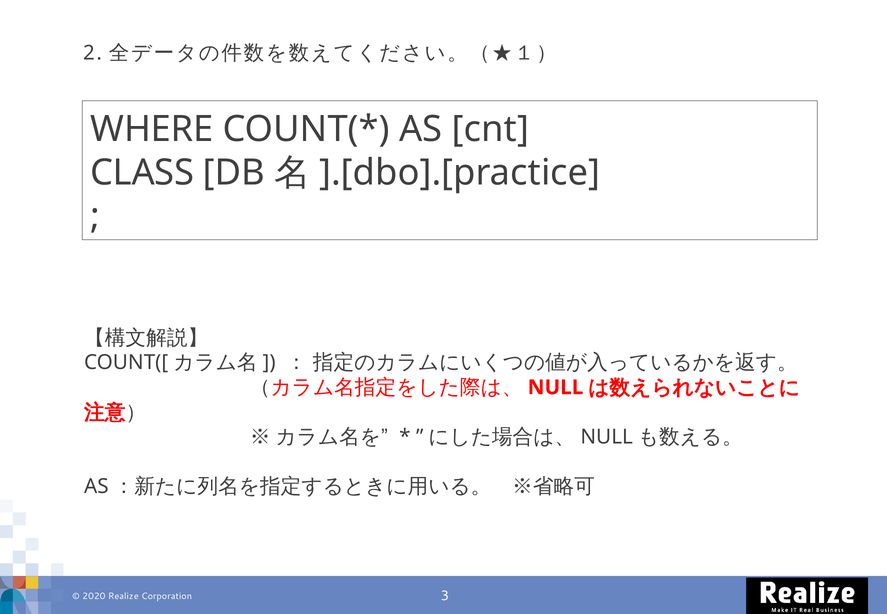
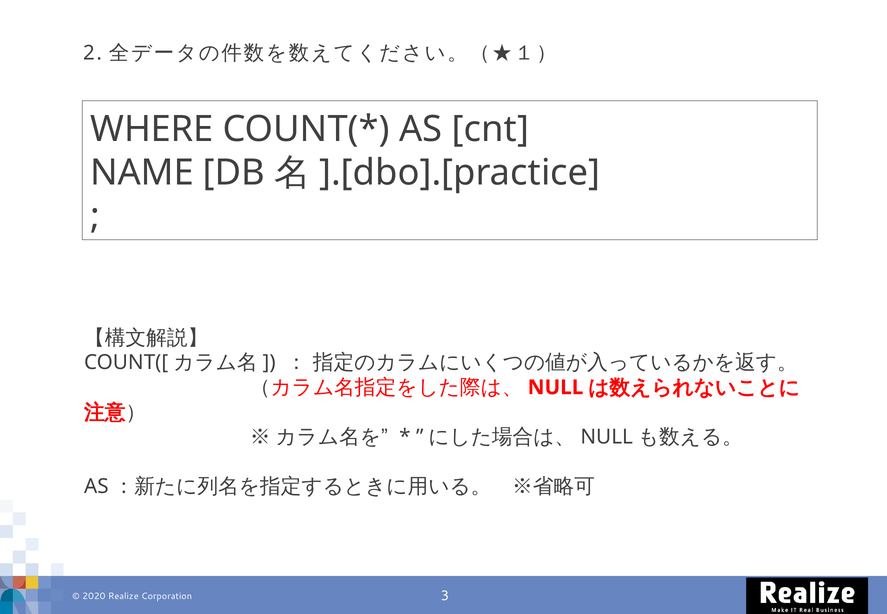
CLASS: CLASS -> NAME
